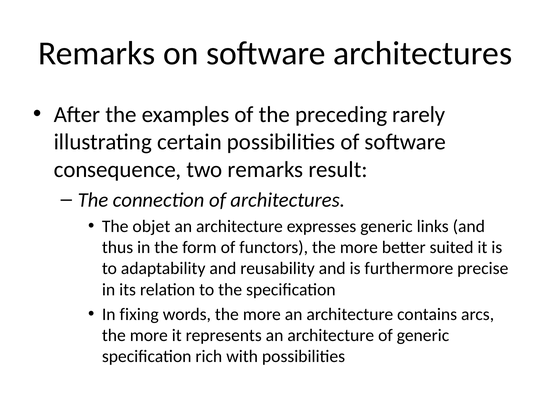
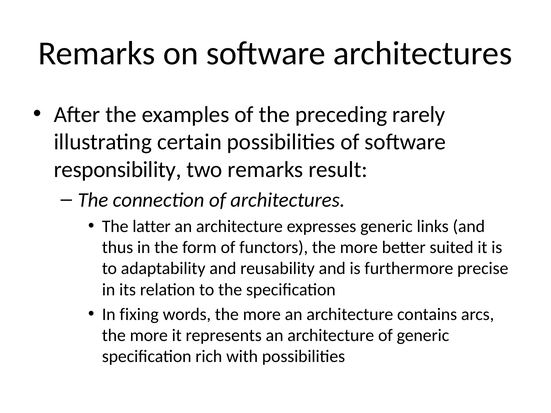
consequence: consequence -> responsibility
objet: objet -> latter
